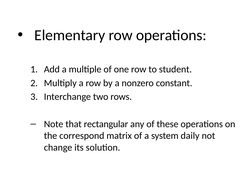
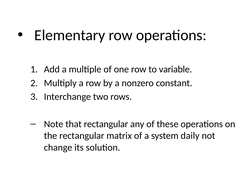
student: student -> variable
the correspond: correspond -> rectangular
